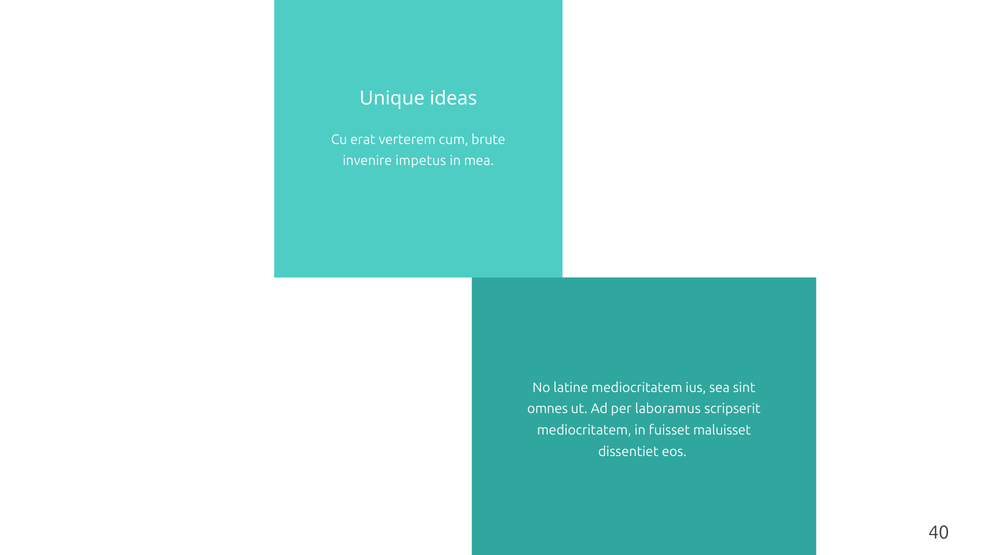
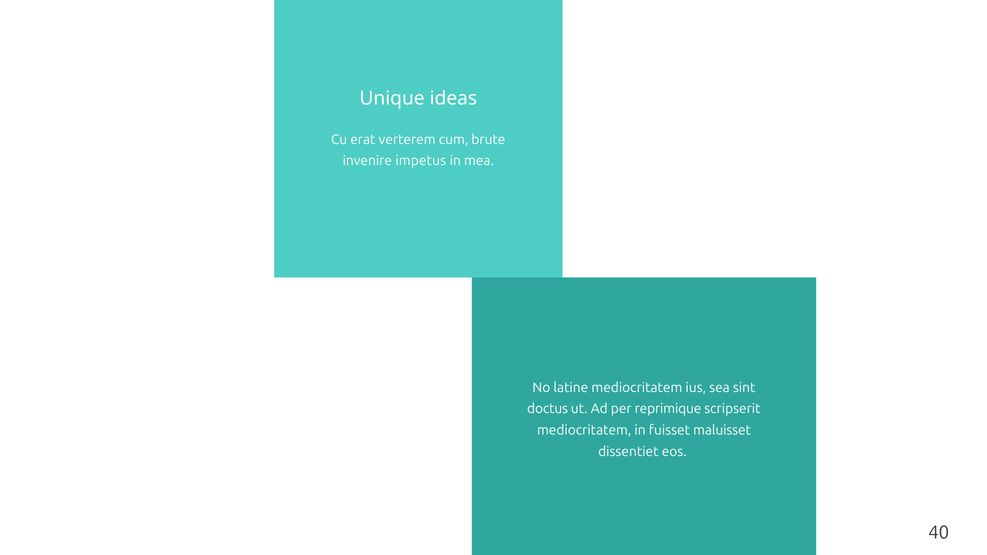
omnes: omnes -> doctus
laboramus: laboramus -> reprimique
